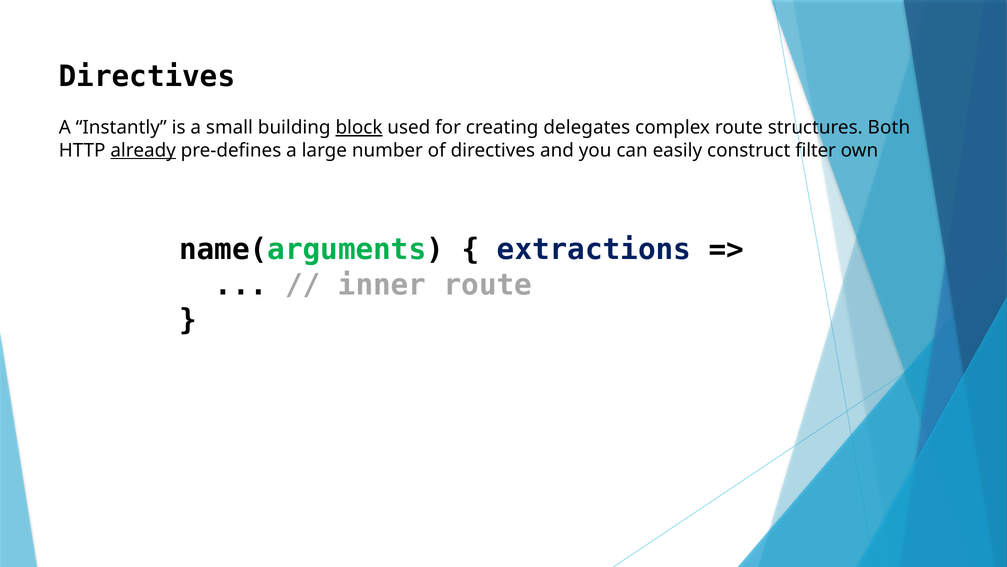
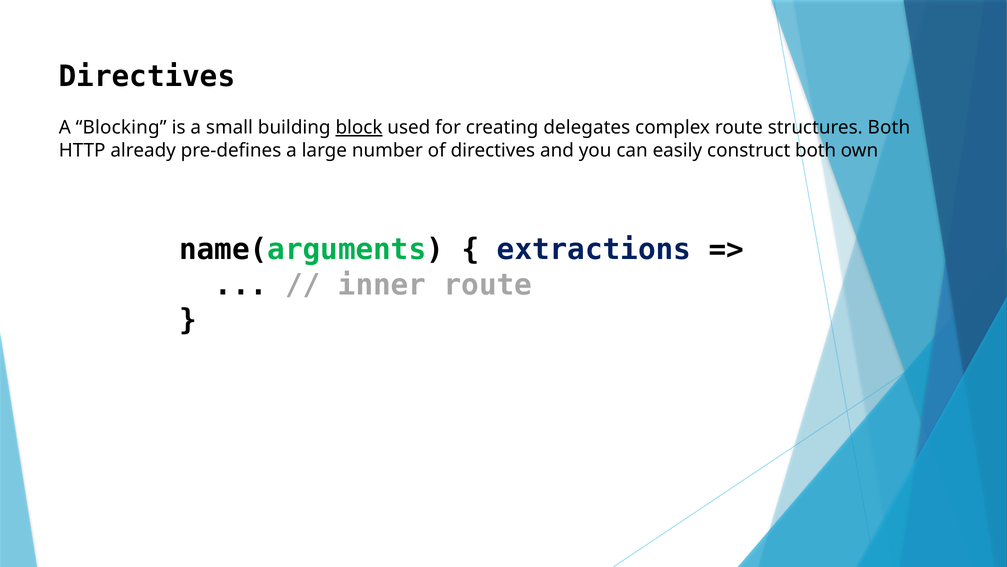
Instantly: Instantly -> Blocking
already underline: present -> none
construct filter: filter -> both
